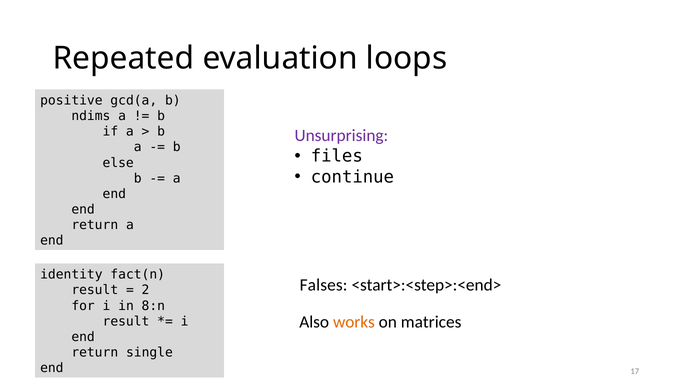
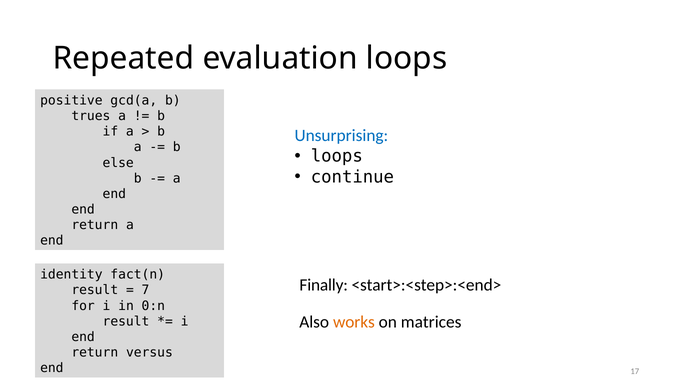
ndims: ndims -> trues
Unsurprising colour: purple -> blue
files at (337, 156): files -> loops
Falses: Falses -> Finally
2: 2 -> 7
8:n: 8:n -> 0:n
single: single -> versus
